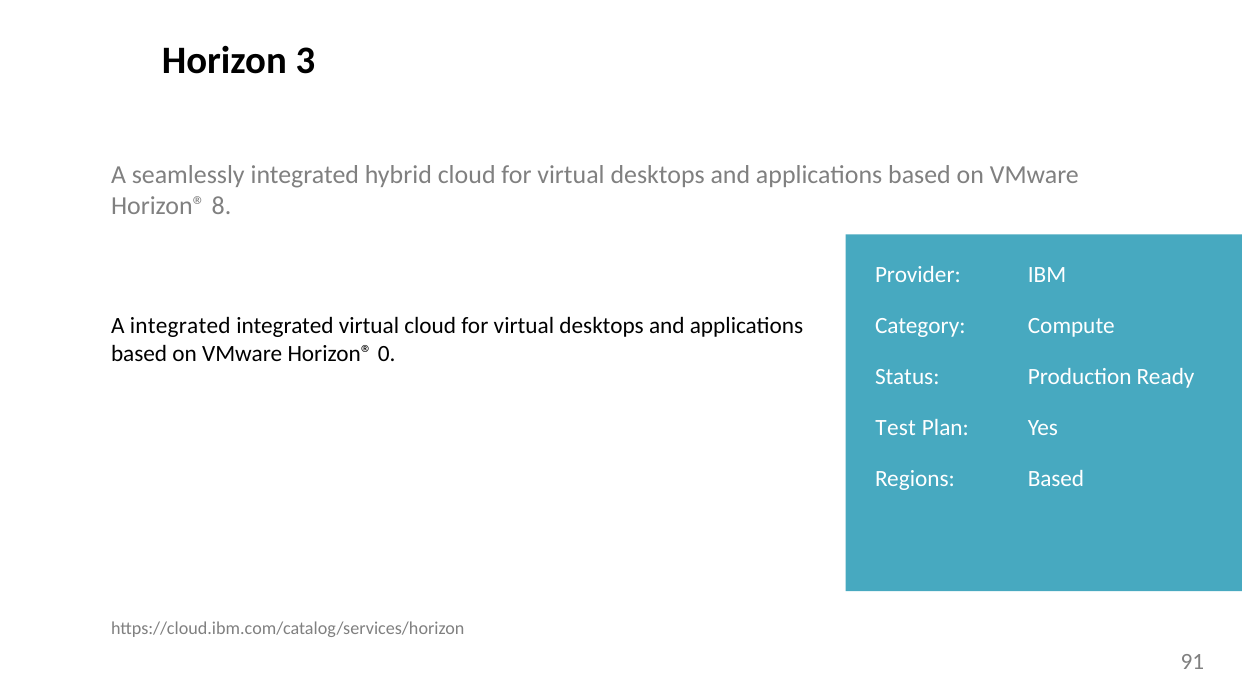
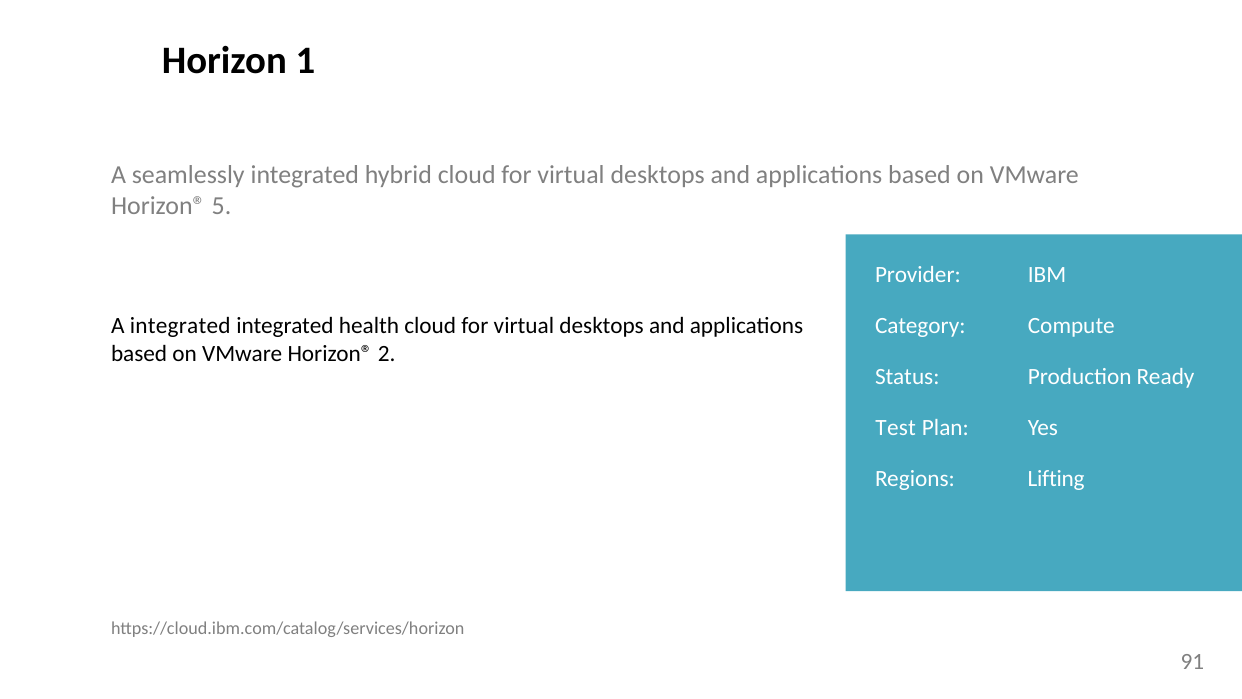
3: 3 -> 1
8: 8 -> 5
integrated virtual: virtual -> health
0: 0 -> 2
Regions Based: Based -> Lifting
